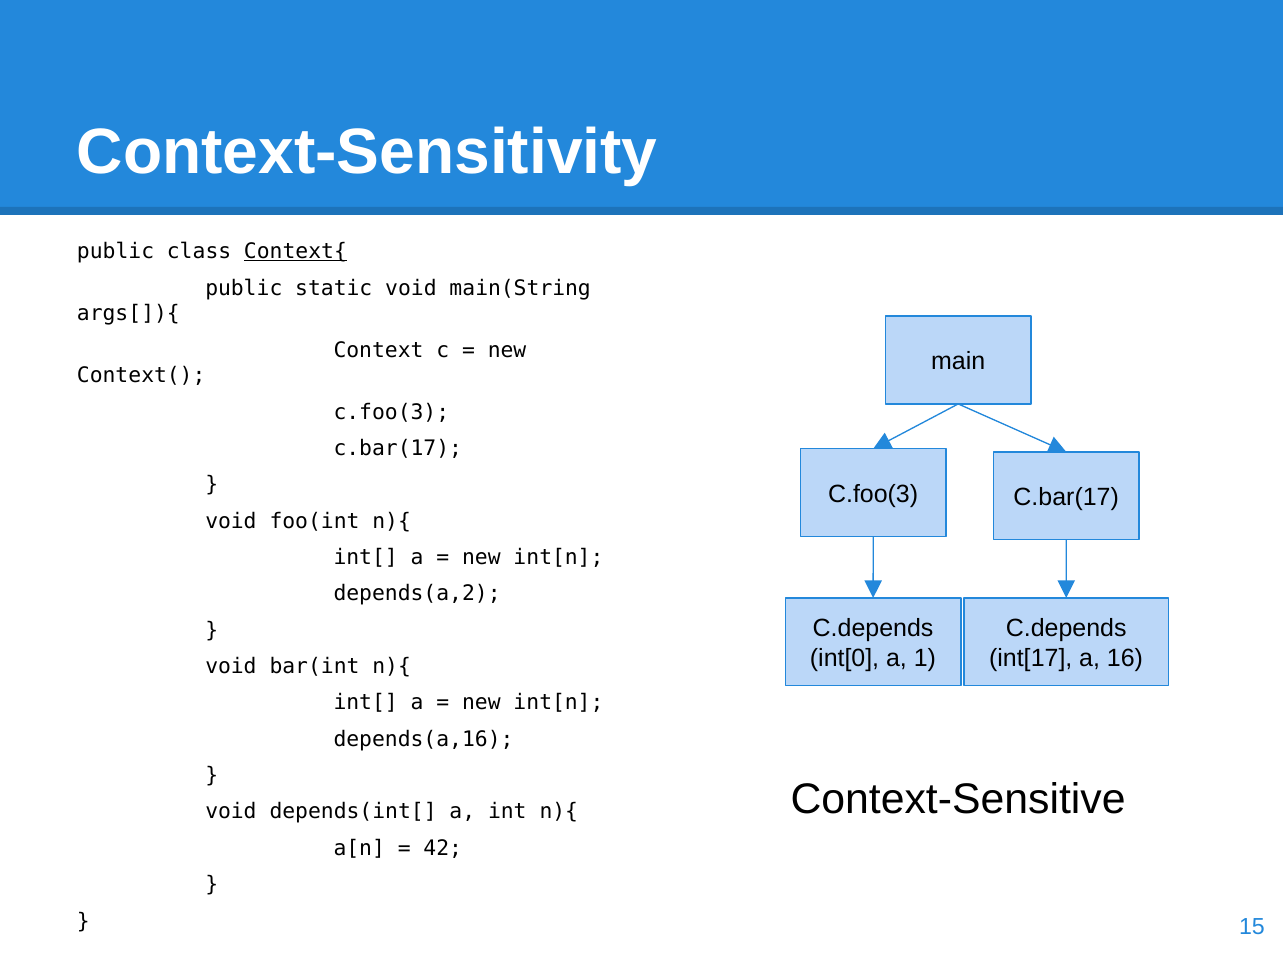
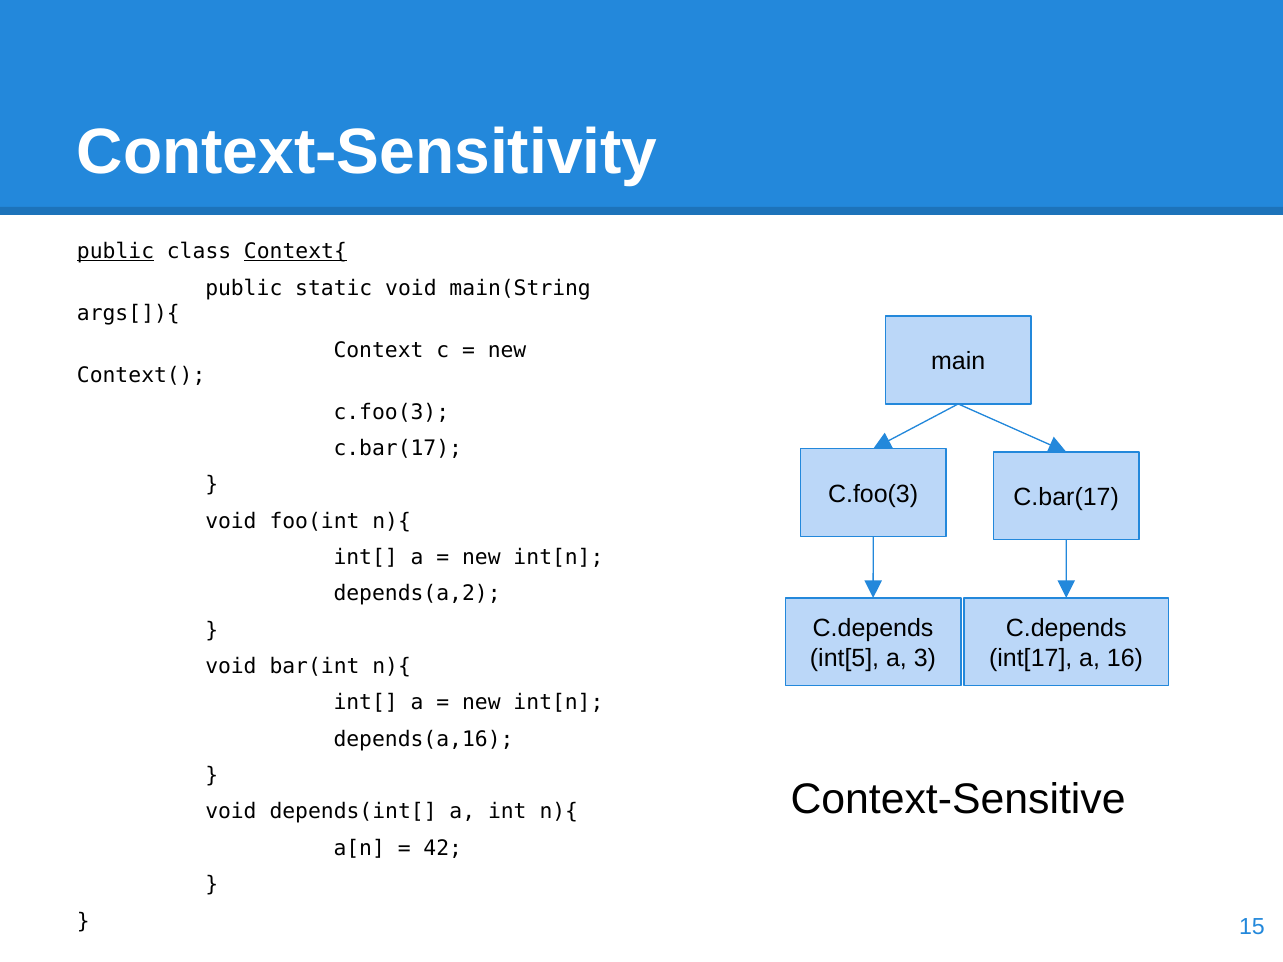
public at (116, 252) underline: none -> present
int[0: int[0 -> int[5
1: 1 -> 3
